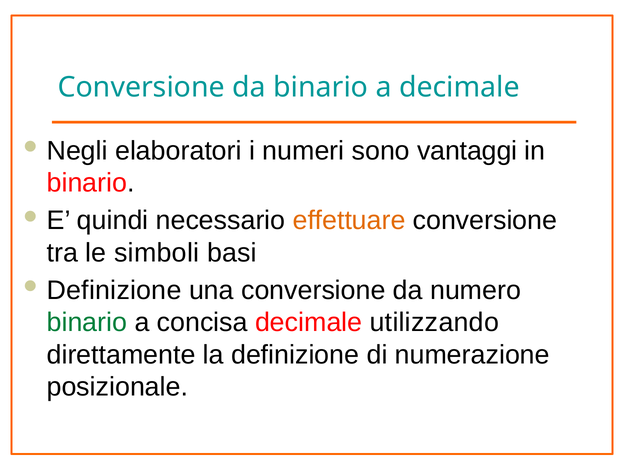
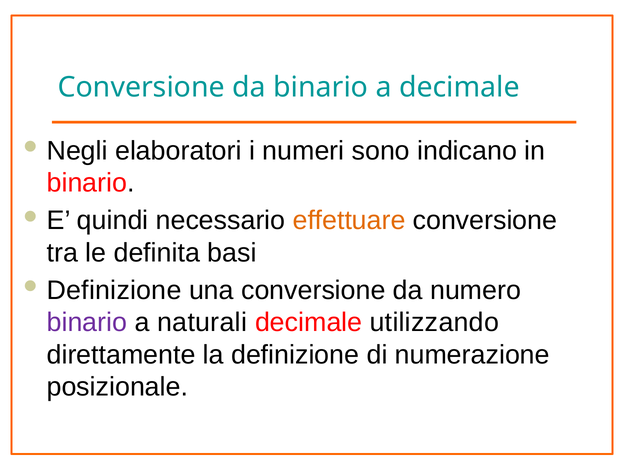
vantaggi: vantaggi -> indicano
simboli: simboli -> definita
binario at (87, 323) colour: green -> purple
concisa: concisa -> naturali
